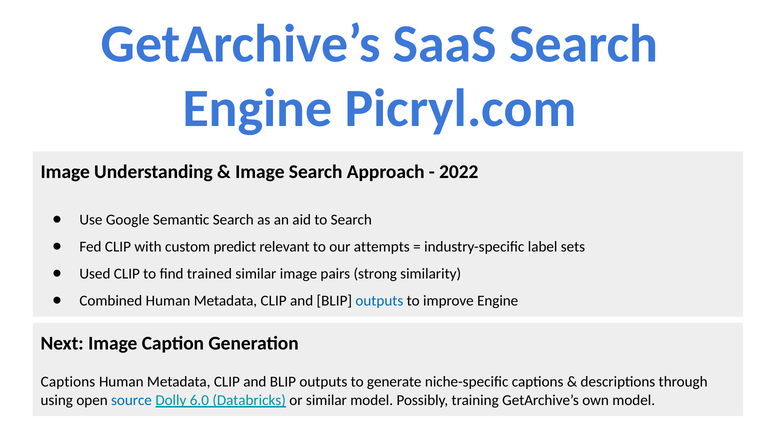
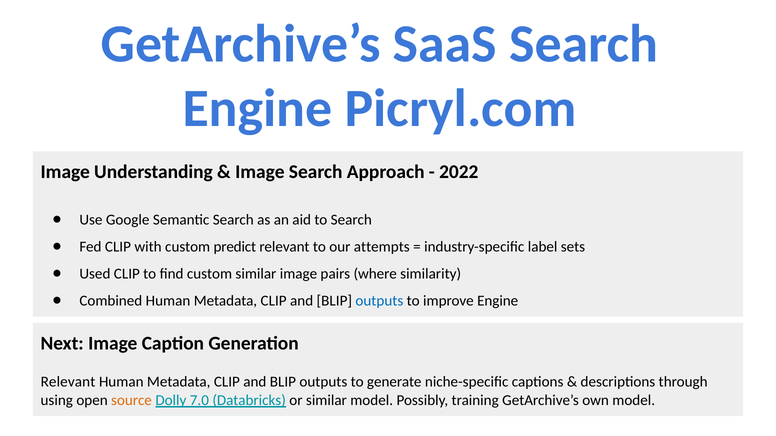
find trained: trained -> custom
strong: strong -> where
Captions at (68, 382): Captions -> Relevant
source colour: blue -> orange
6.0: 6.0 -> 7.0
